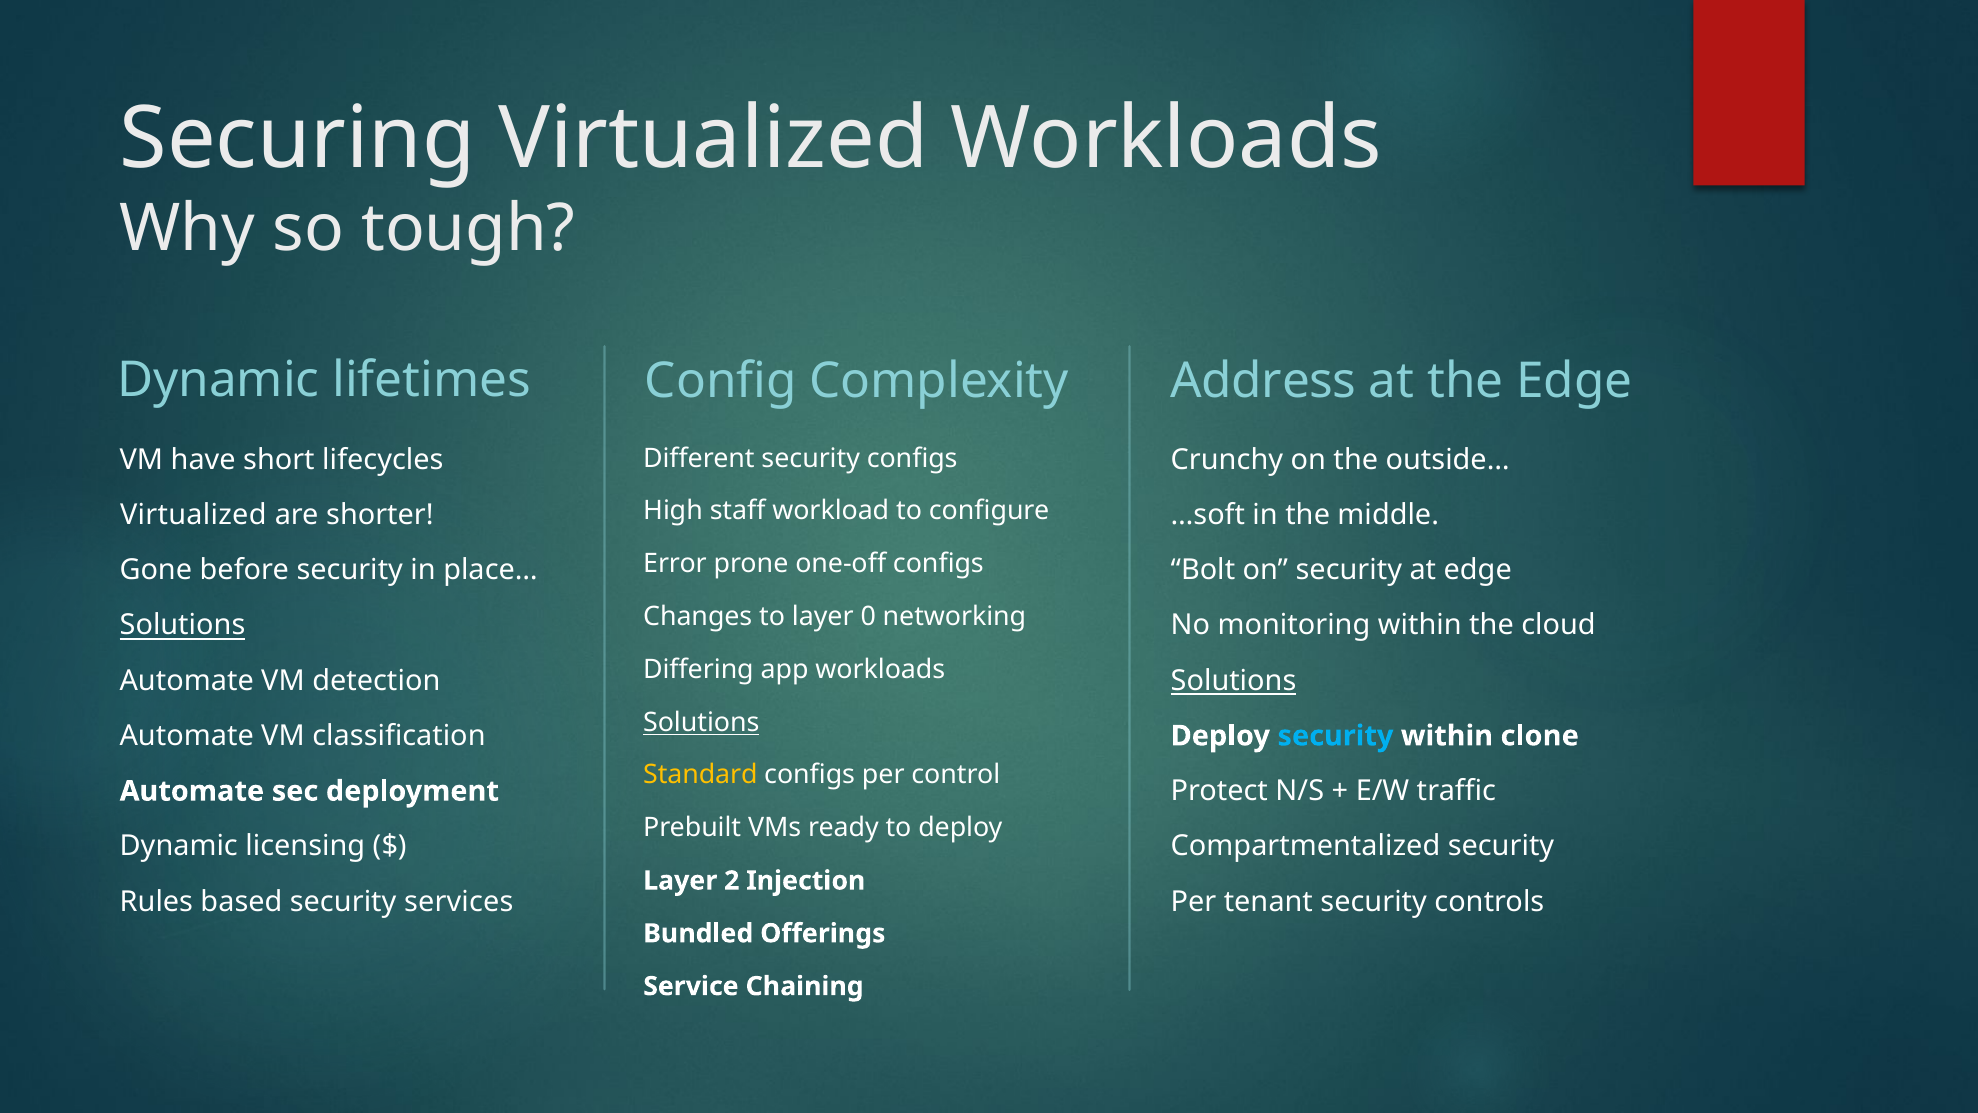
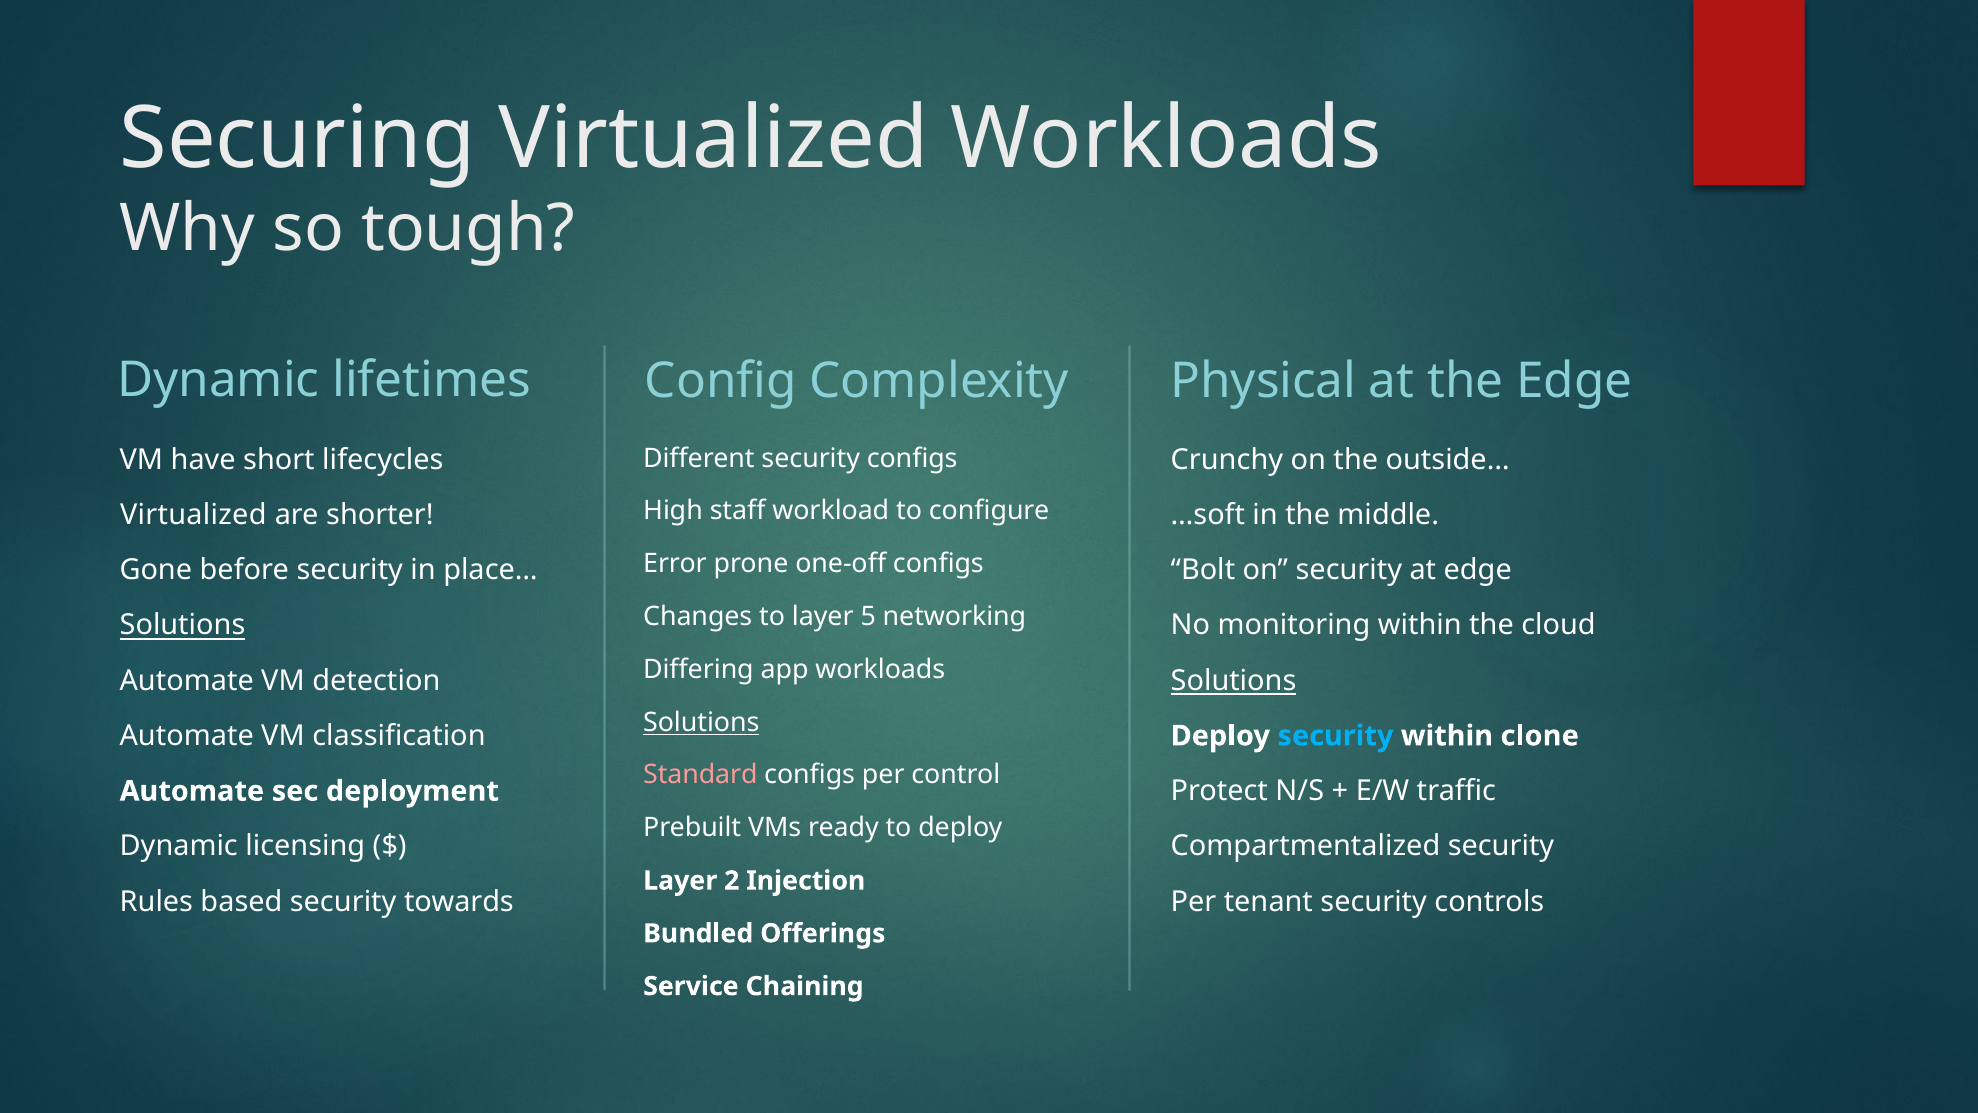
Address: Address -> Physical
0: 0 -> 5
Standard colour: yellow -> pink
services: services -> towards
